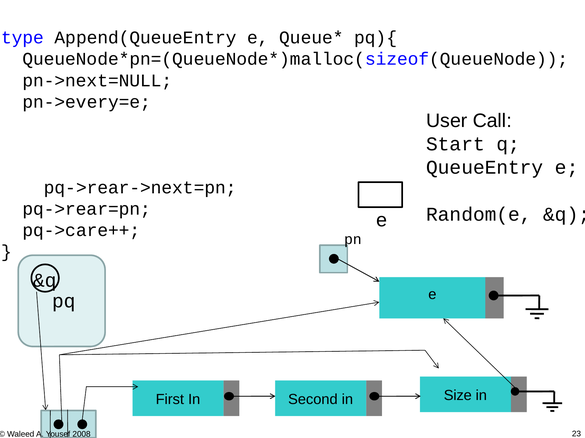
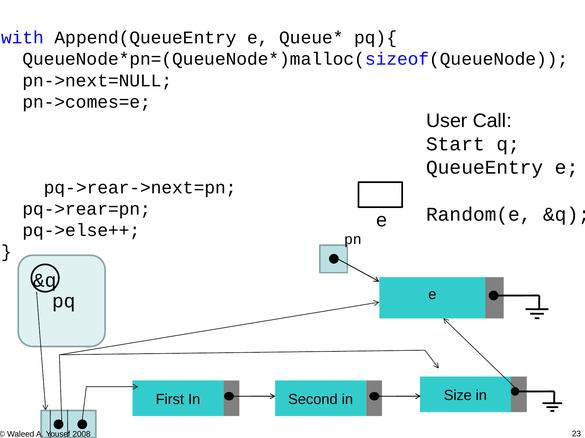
type: type -> with
pn->every=e: pn->every=e -> pn->comes=e
pq->care++: pq->care++ -> pq->else++
